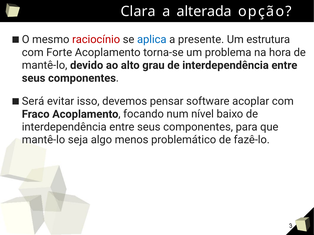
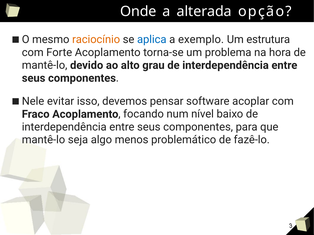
Clara: Clara -> Onde
raciocínio colour: red -> orange
presente: presente -> exemplo
Será: Será -> Nele
